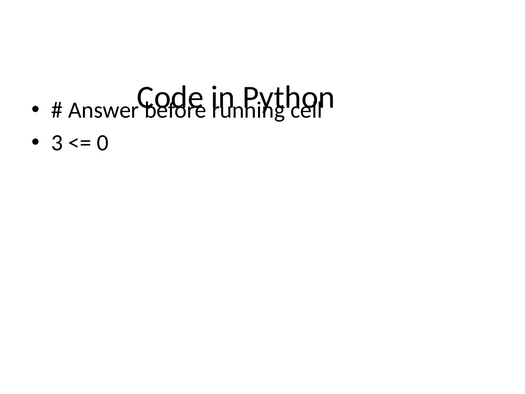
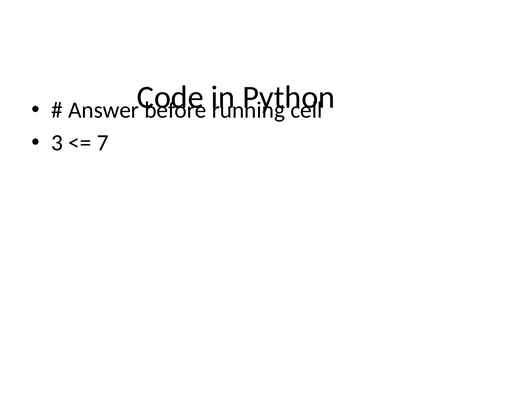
0: 0 -> 7
